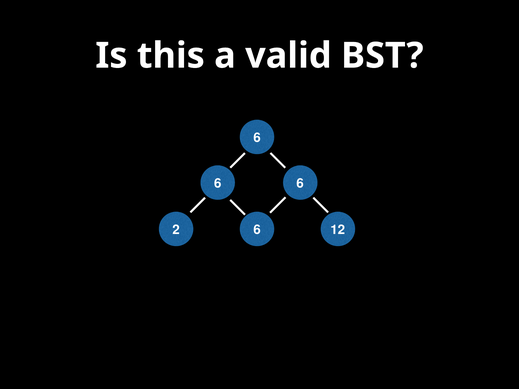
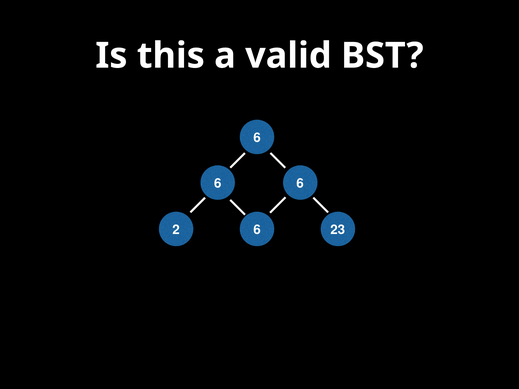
12: 12 -> 23
